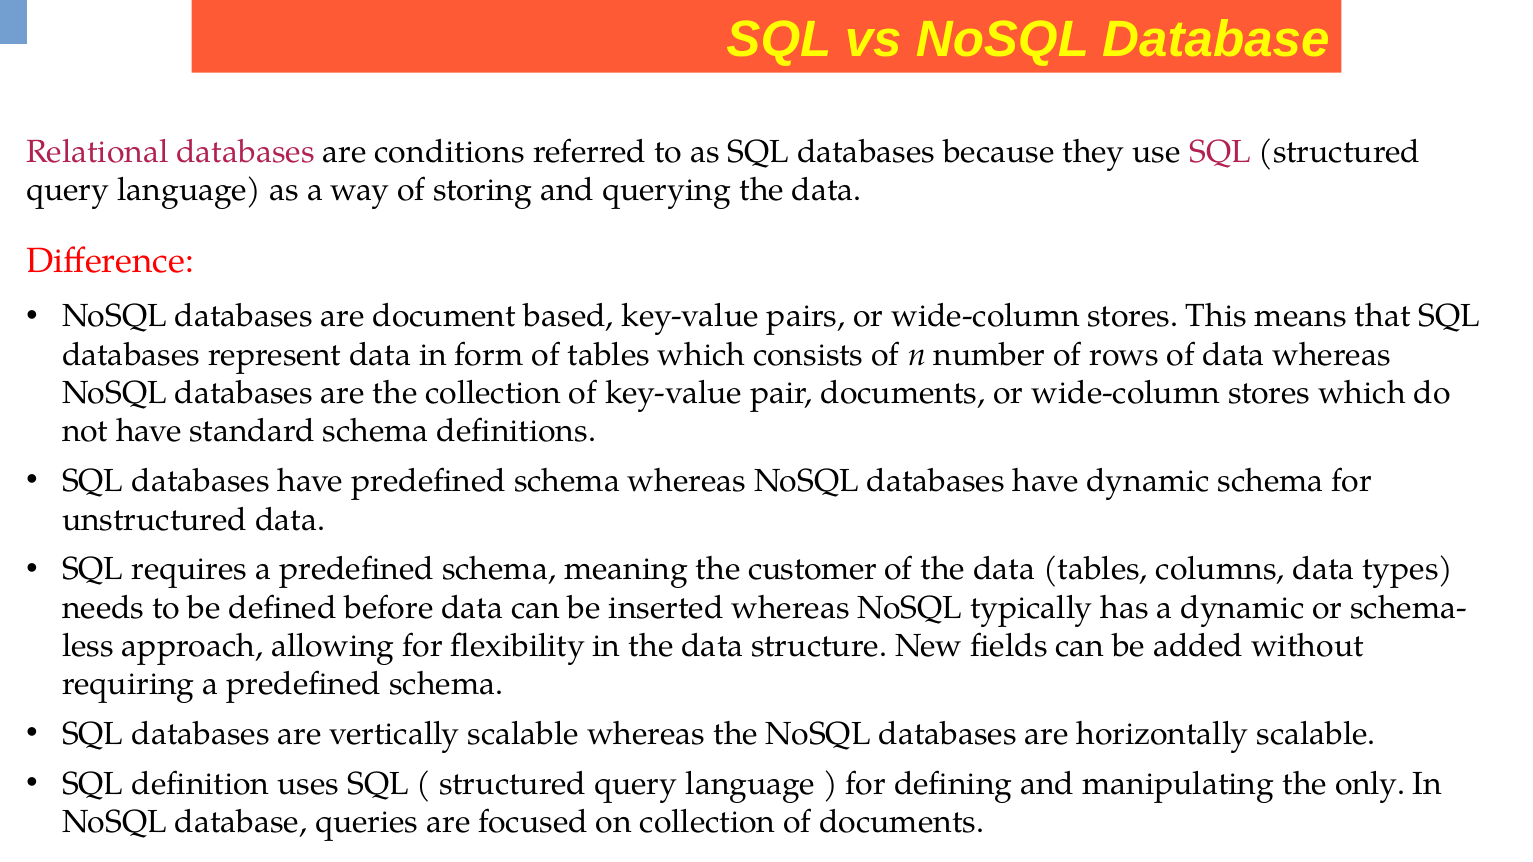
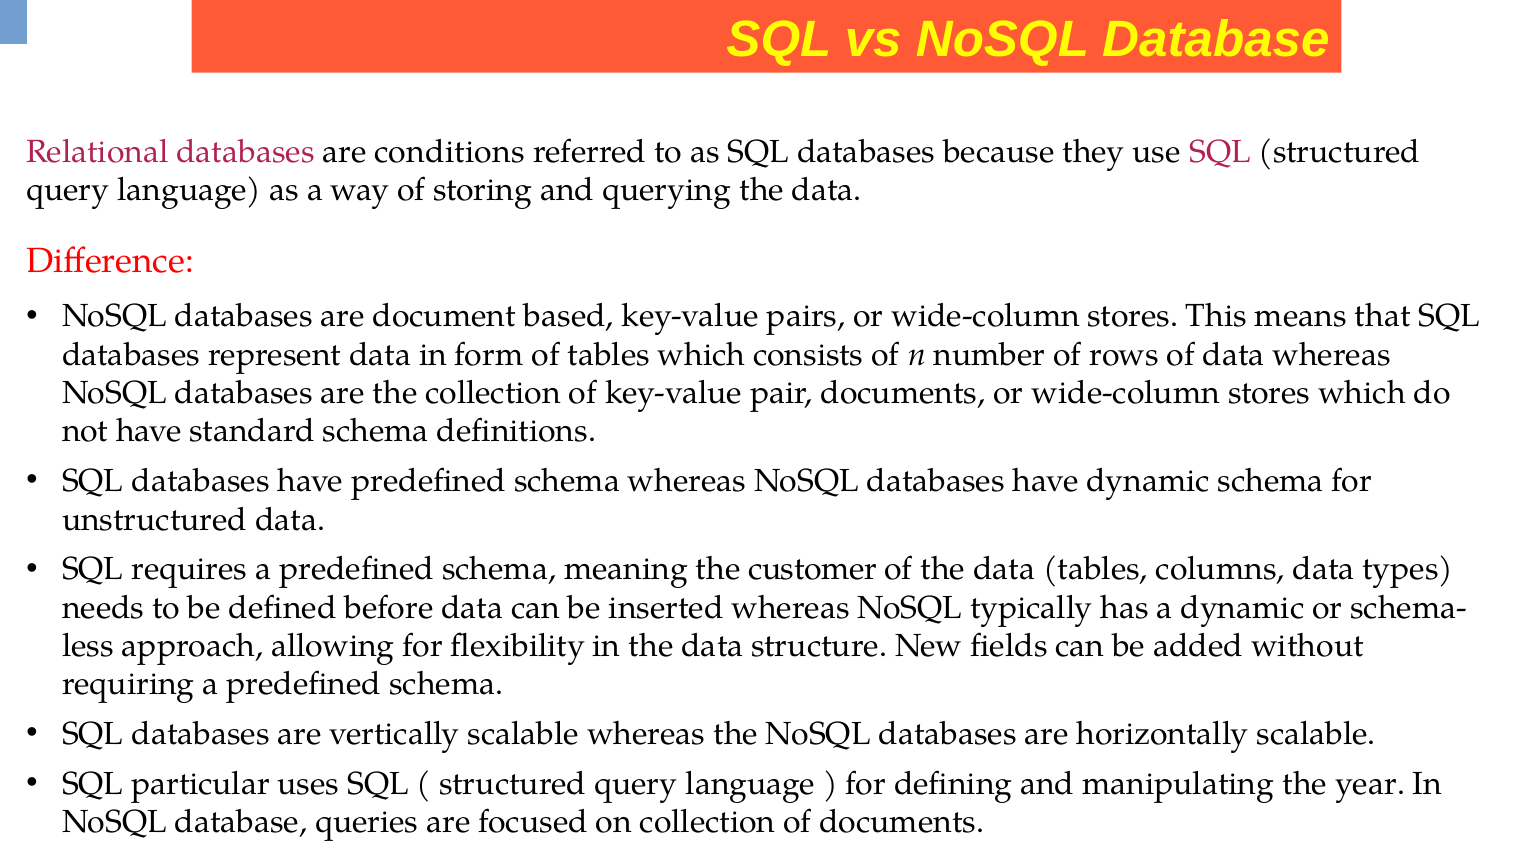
definition: definition -> particular
only: only -> year
